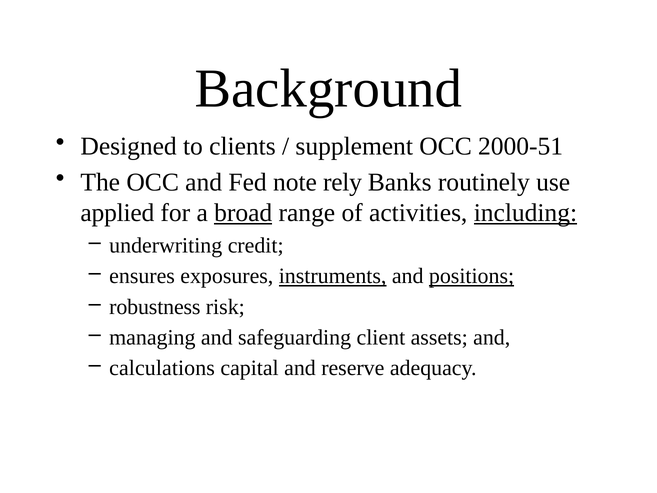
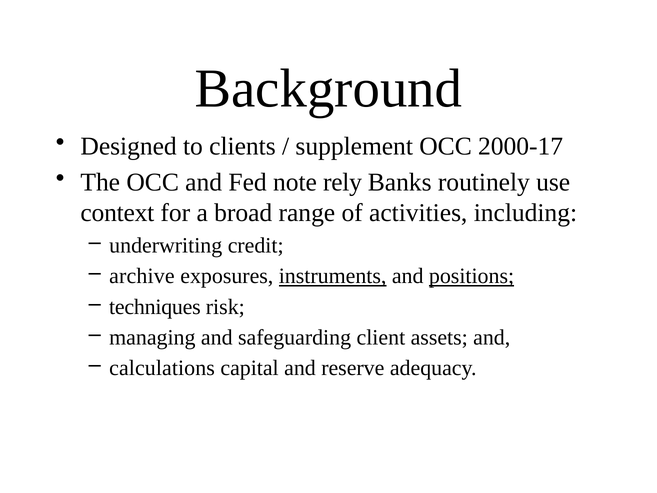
2000-51: 2000-51 -> 2000-17
applied: applied -> context
broad underline: present -> none
including underline: present -> none
ensures: ensures -> archive
robustness: robustness -> techniques
